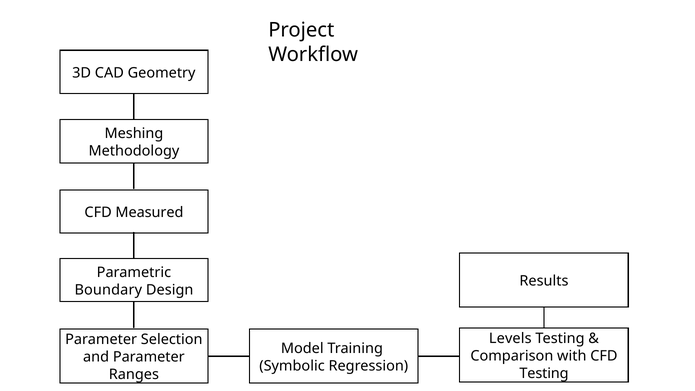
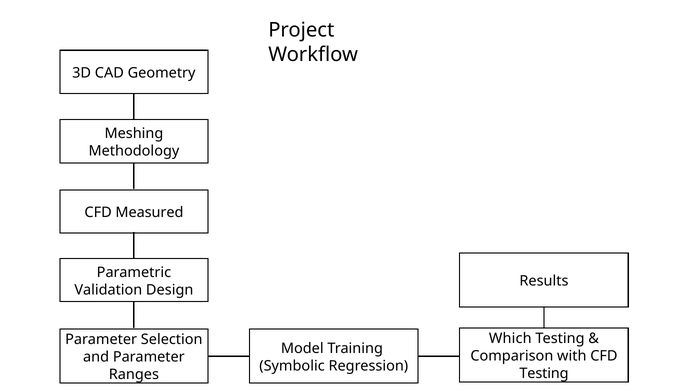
Boundary: Boundary -> Validation
Levels: Levels -> Which
